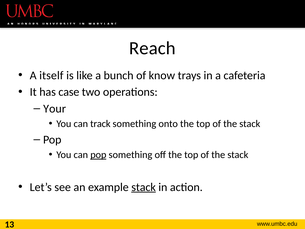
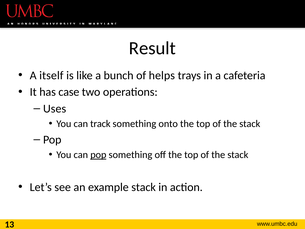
Reach: Reach -> Result
know: know -> helps
Your: Your -> Uses
stack at (144, 187) underline: present -> none
